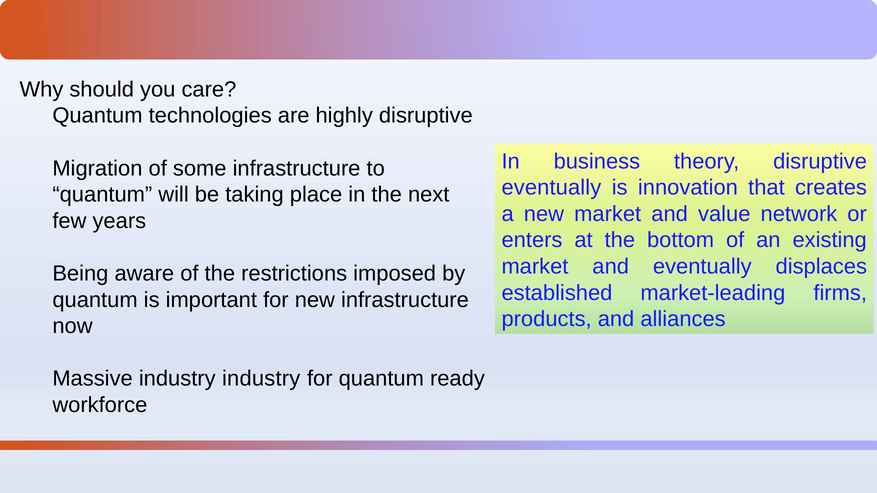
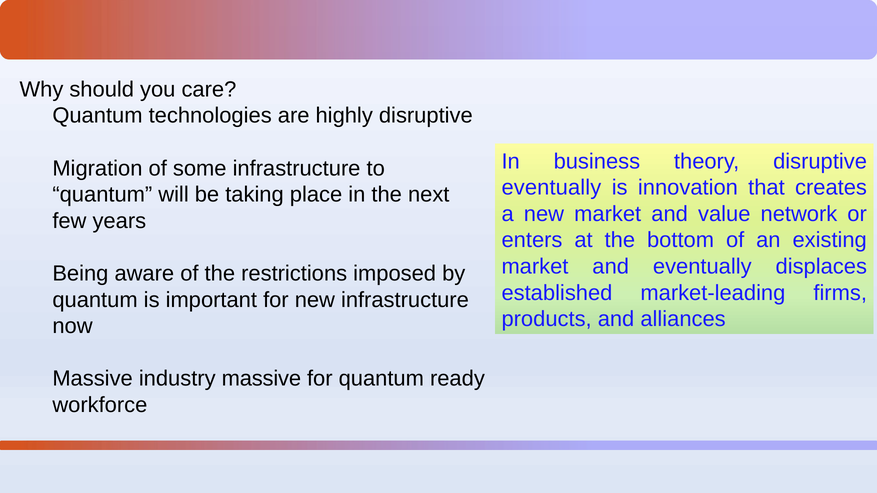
industry industry: industry -> massive
